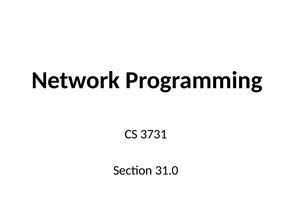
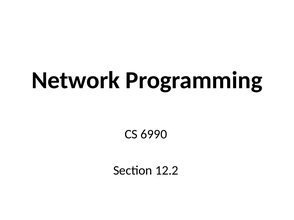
3731: 3731 -> 6990
31.0: 31.0 -> 12.2
